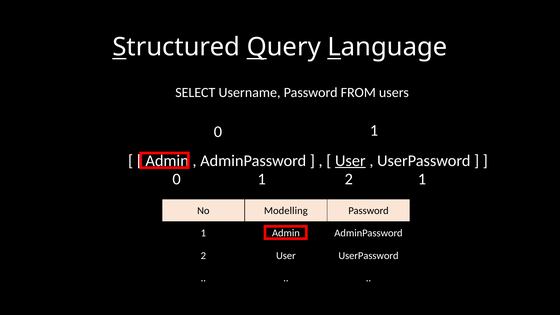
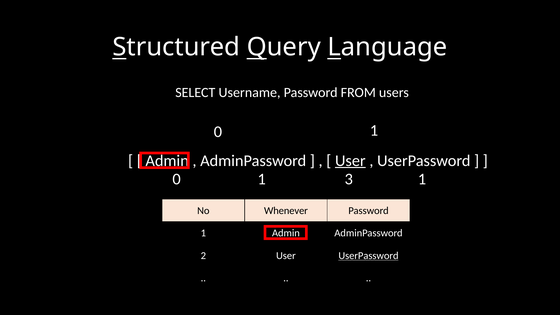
0 2: 2 -> 3
Modelling: Modelling -> Whenever
UserPassword at (369, 256) underline: none -> present
